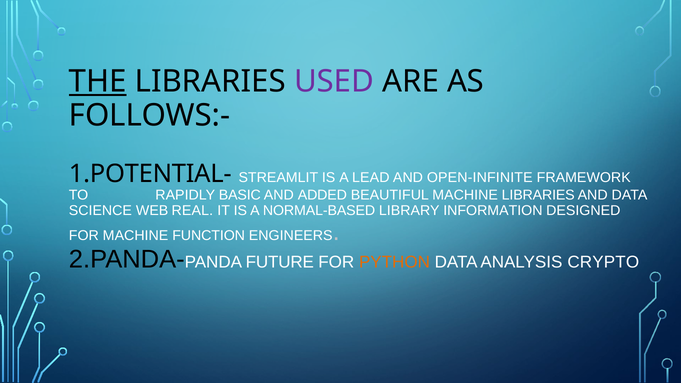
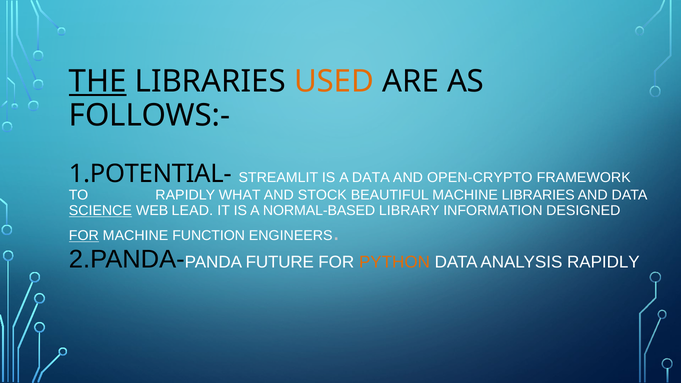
USED colour: purple -> orange
A LEAD: LEAD -> DATA
OPEN-INFINITE: OPEN-INFINITE -> OPEN-CRYPTO
BASIC: BASIC -> WHAT
ADDED: ADDED -> STOCK
SCIENCE underline: none -> present
REAL: REAL -> LEAD
FOR at (84, 236) underline: none -> present
ANALYSIS CRYPTO: CRYPTO -> RAPIDLY
